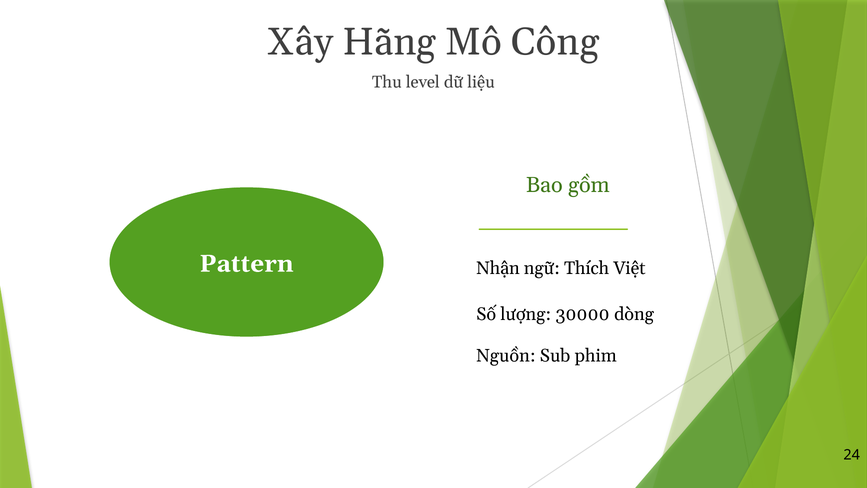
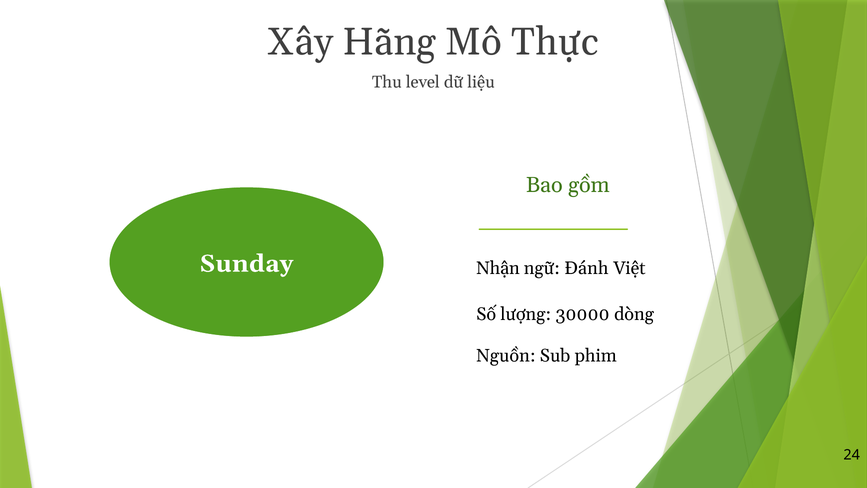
Công: Công -> Thực
Pattern: Pattern -> Sunday
Thích: Thích -> Đánh
